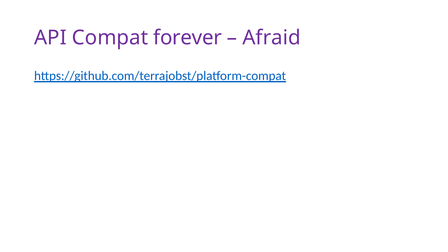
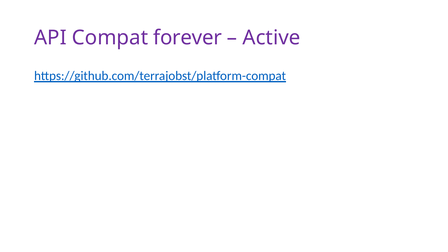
Afraid: Afraid -> Active
